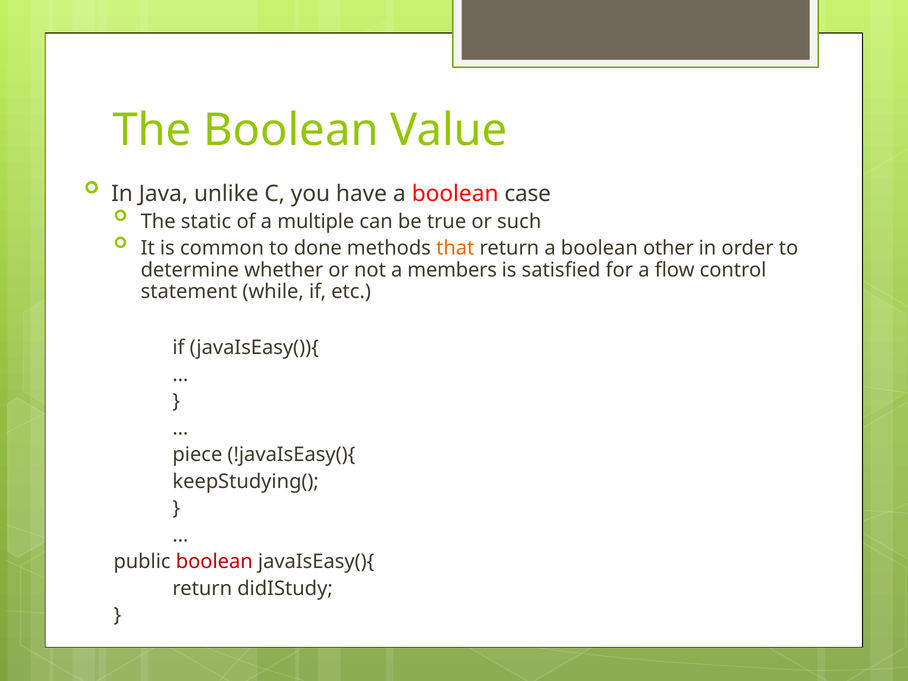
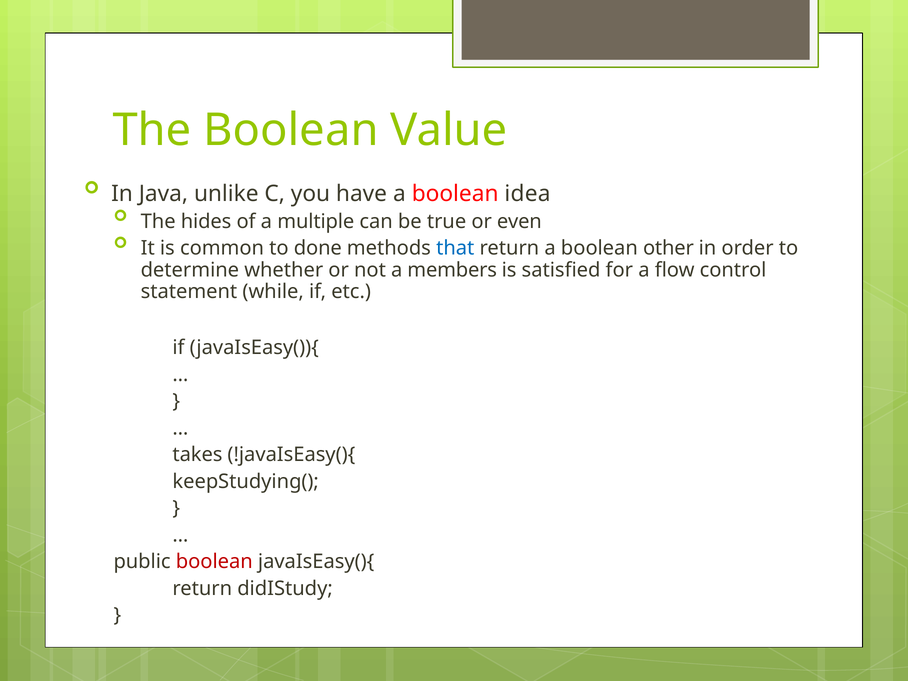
case: case -> idea
static: static -> hides
such: such -> even
that colour: orange -> blue
piece: piece -> takes
